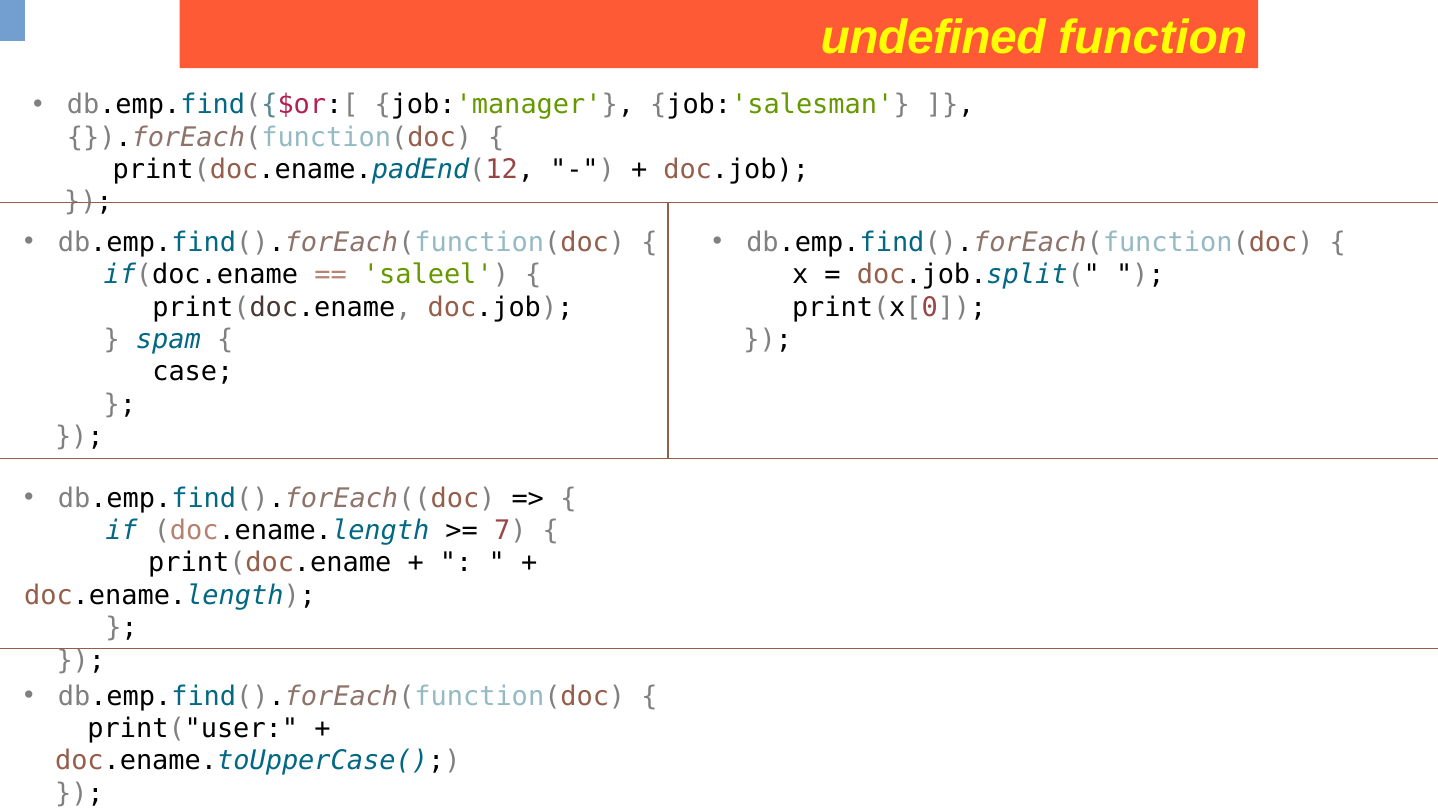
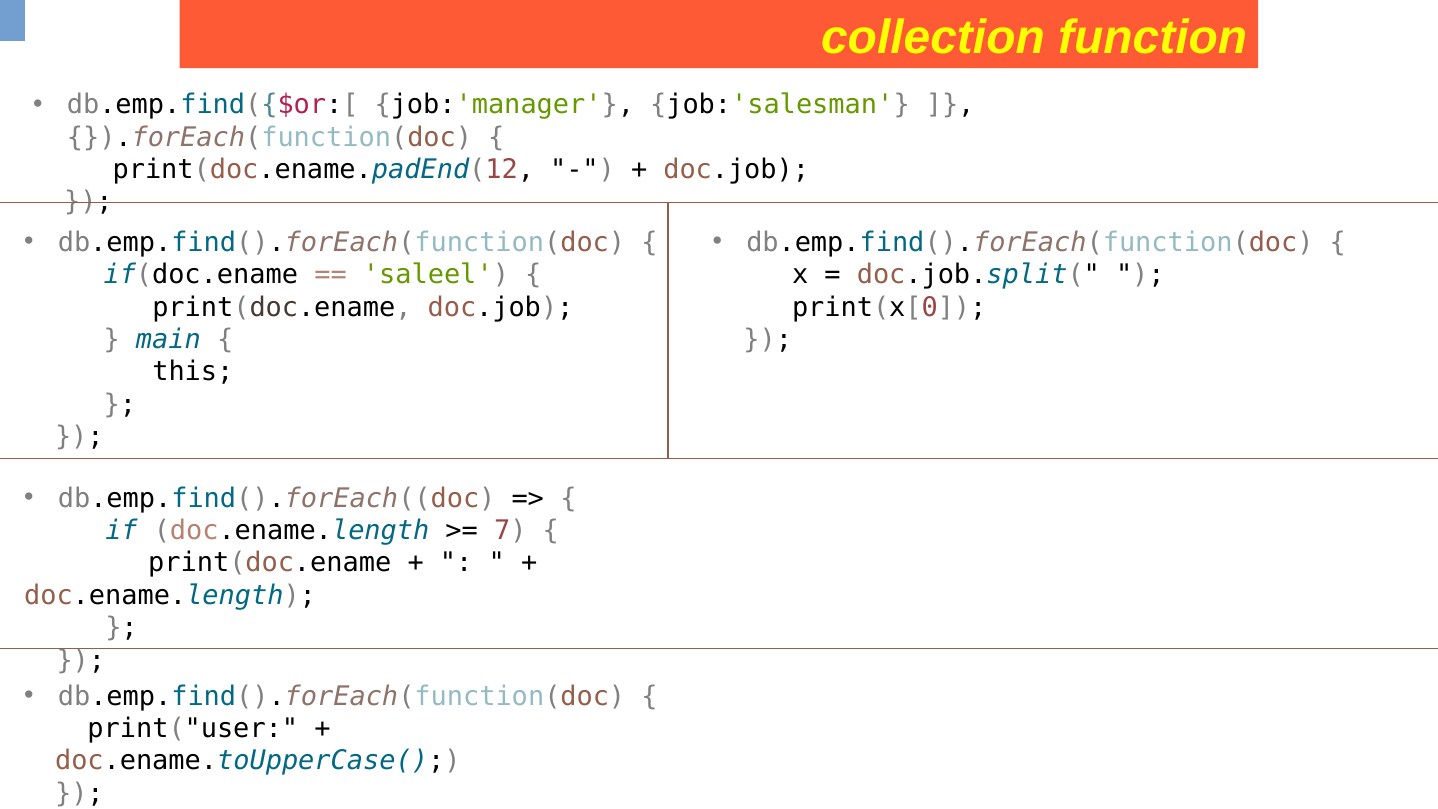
undefined: undefined -> collection
spam: spam -> main
case: case -> this
